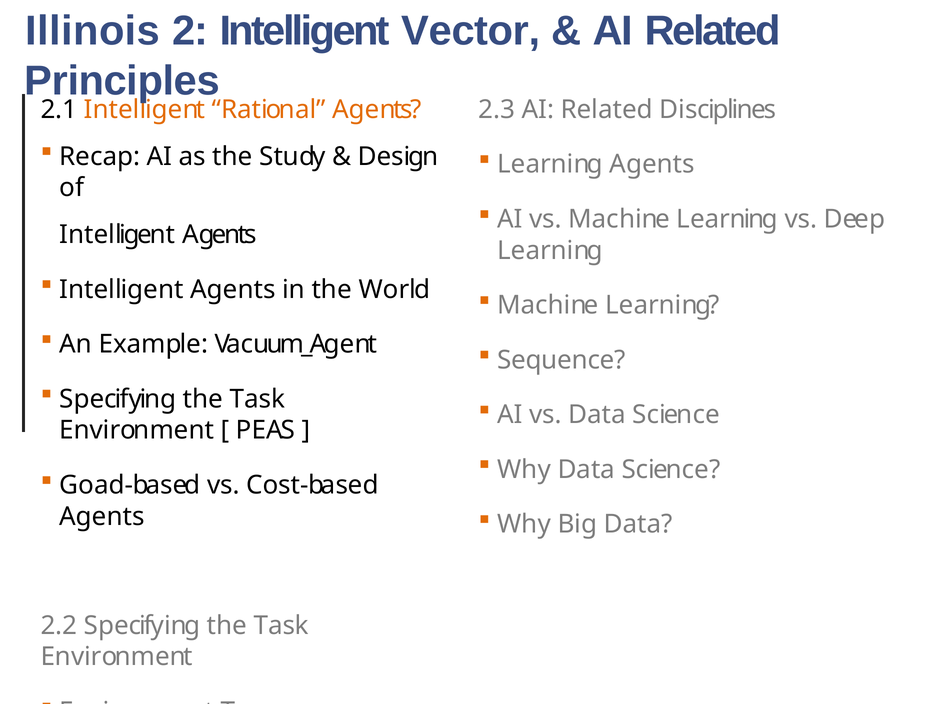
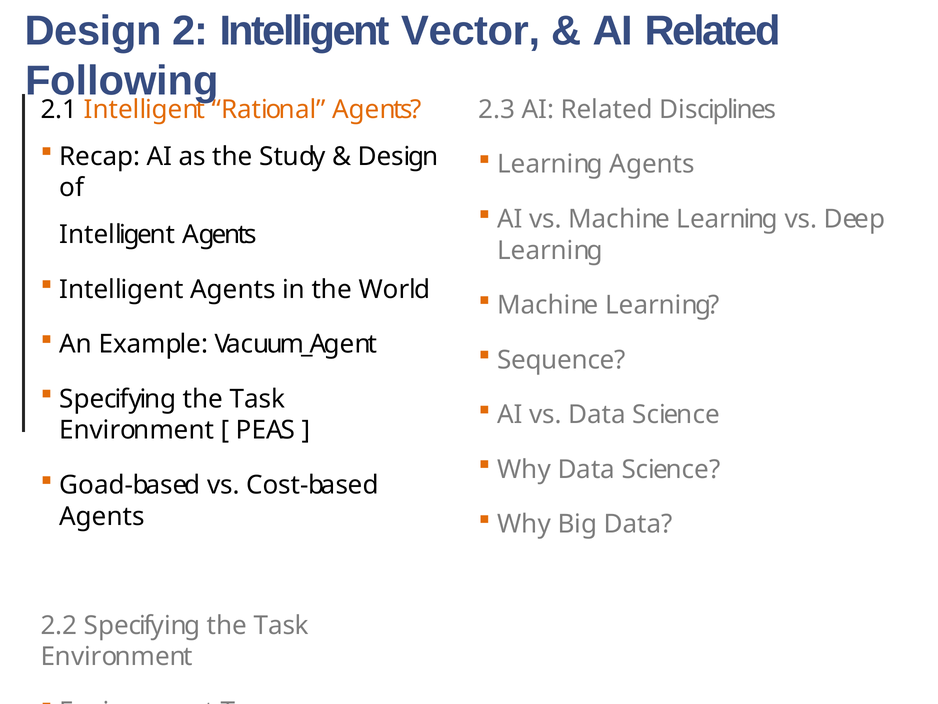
Illinois at (93, 31): Illinois -> Design
Principles: Principles -> Following
